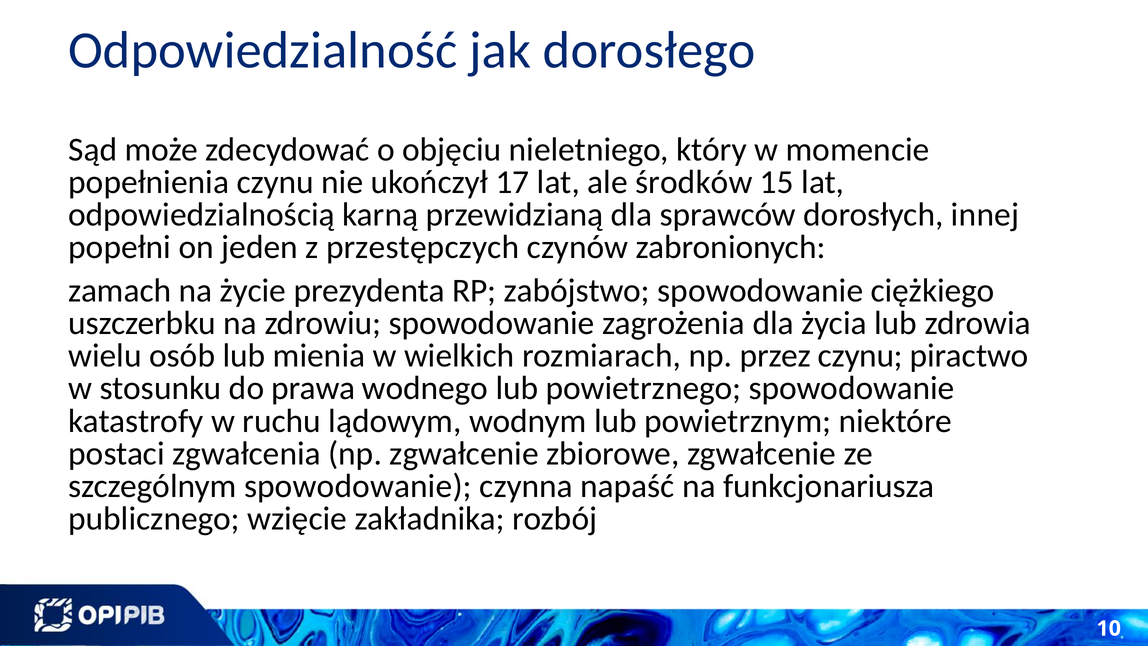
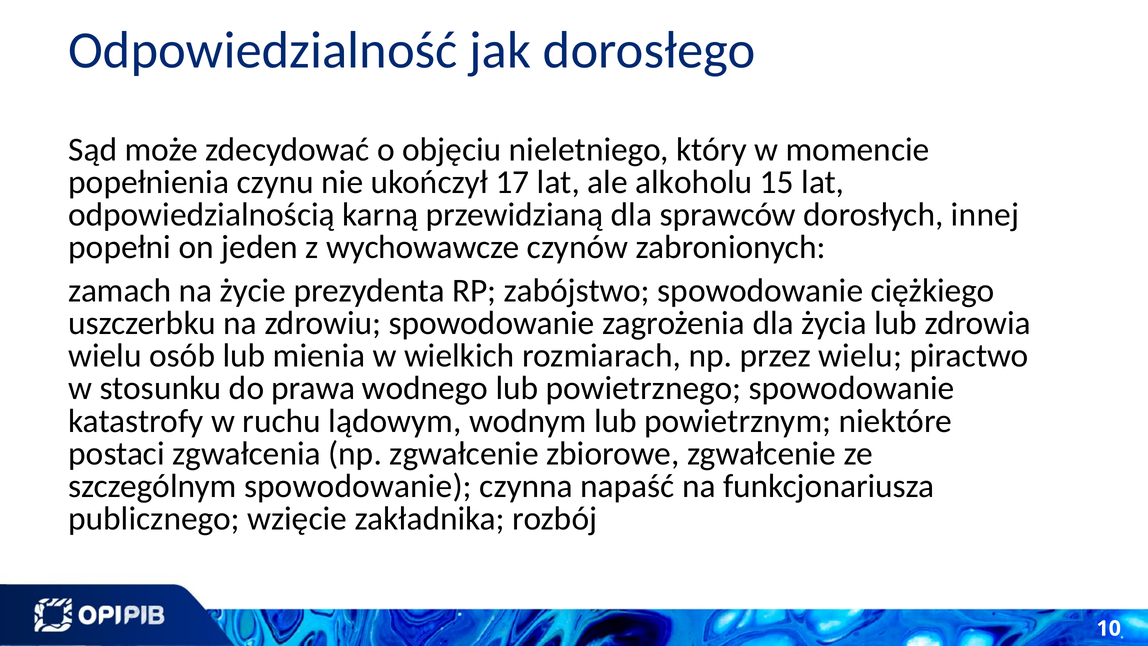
środków: środków -> alkoholu
przestępczych: przestępczych -> wychowawcze
przez czynu: czynu -> wielu
